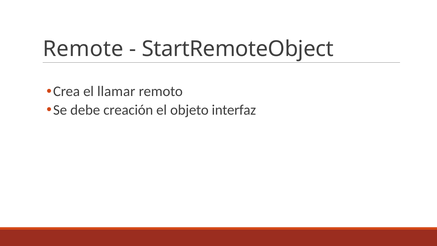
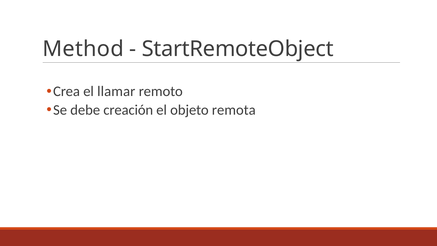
Remote: Remote -> Method
interfaz: interfaz -> remota
